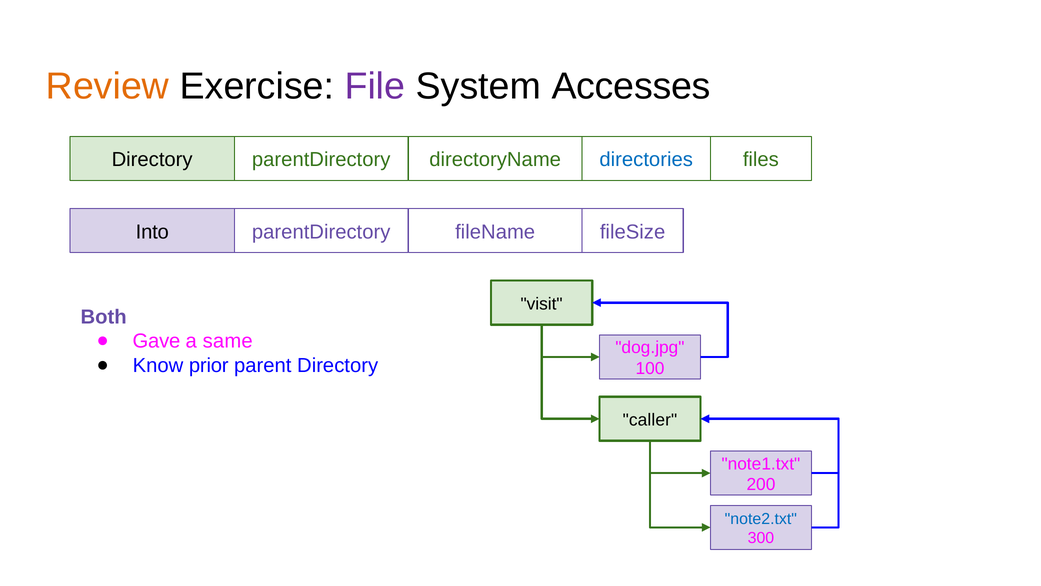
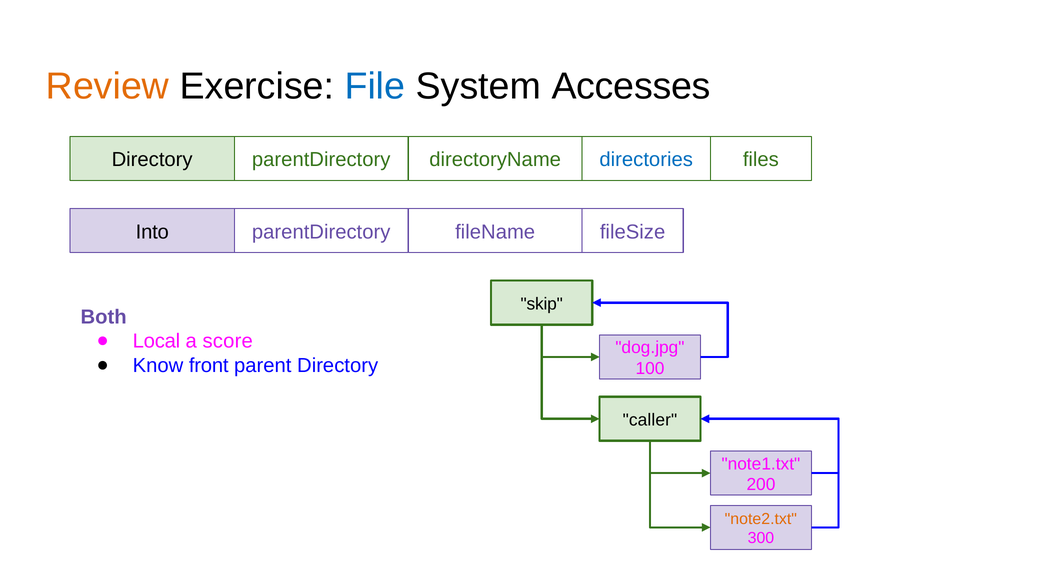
File colour: purple -> blue
visit: visit -> skip
Gave: Gave -> Local
same: same -> score
prior: prior -> front
note2.txt colour: blue -> orange
